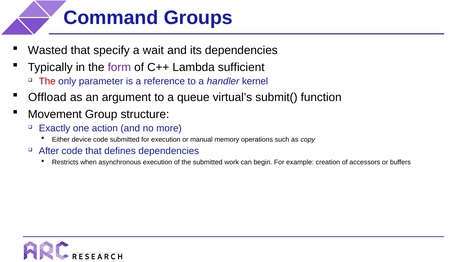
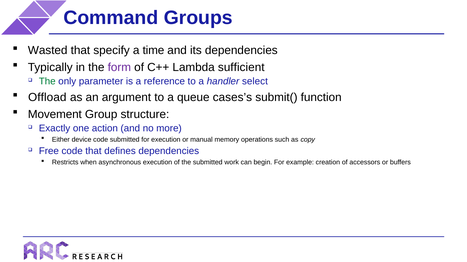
wait: wait -> time
The at (47, 82) colour: red -> green
kernel: kernel -> select
virtual’s: virtual’s -> cases’s
After: After -> Free
